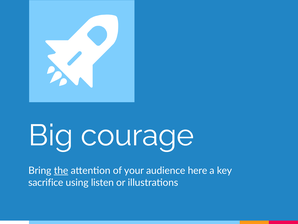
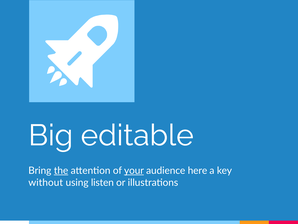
courage: courage -> editable
your underline: none -> present
sacrifice: sacrifice -> without
